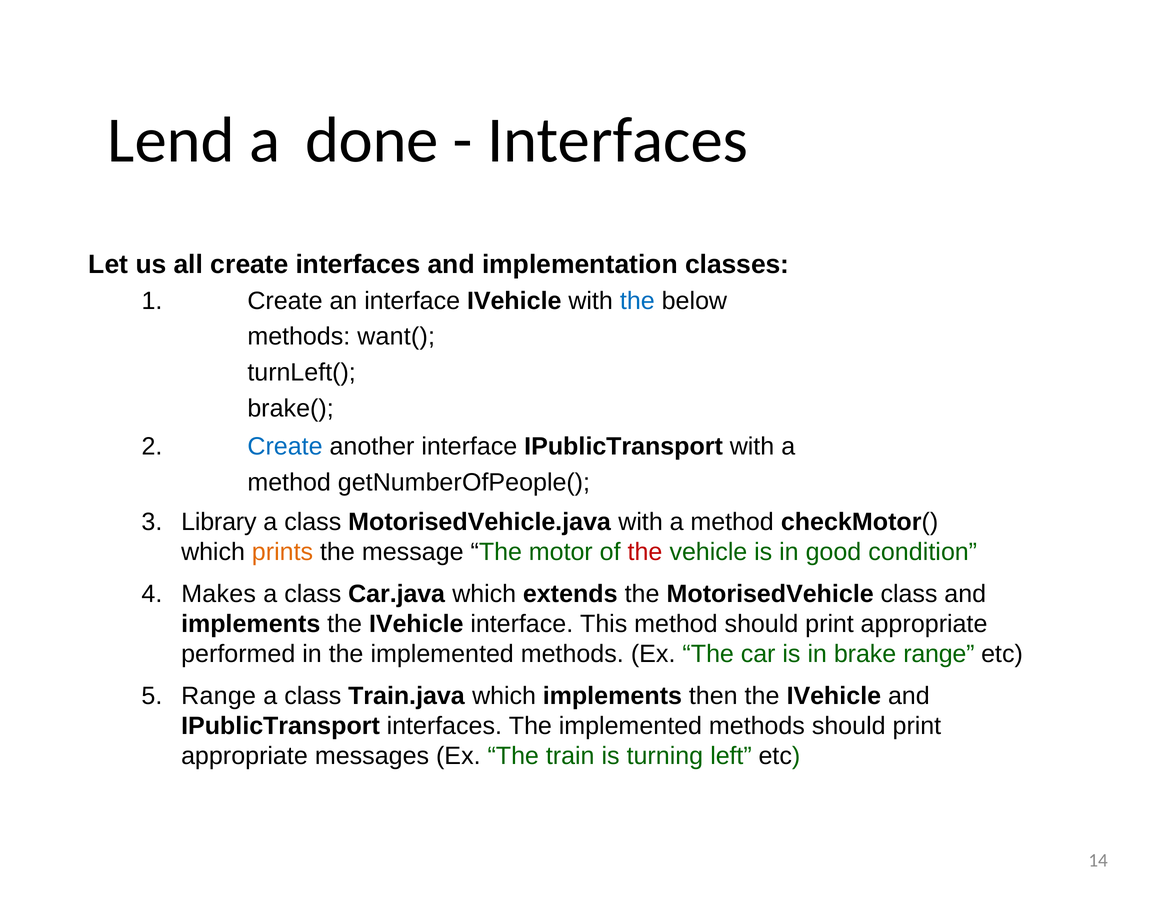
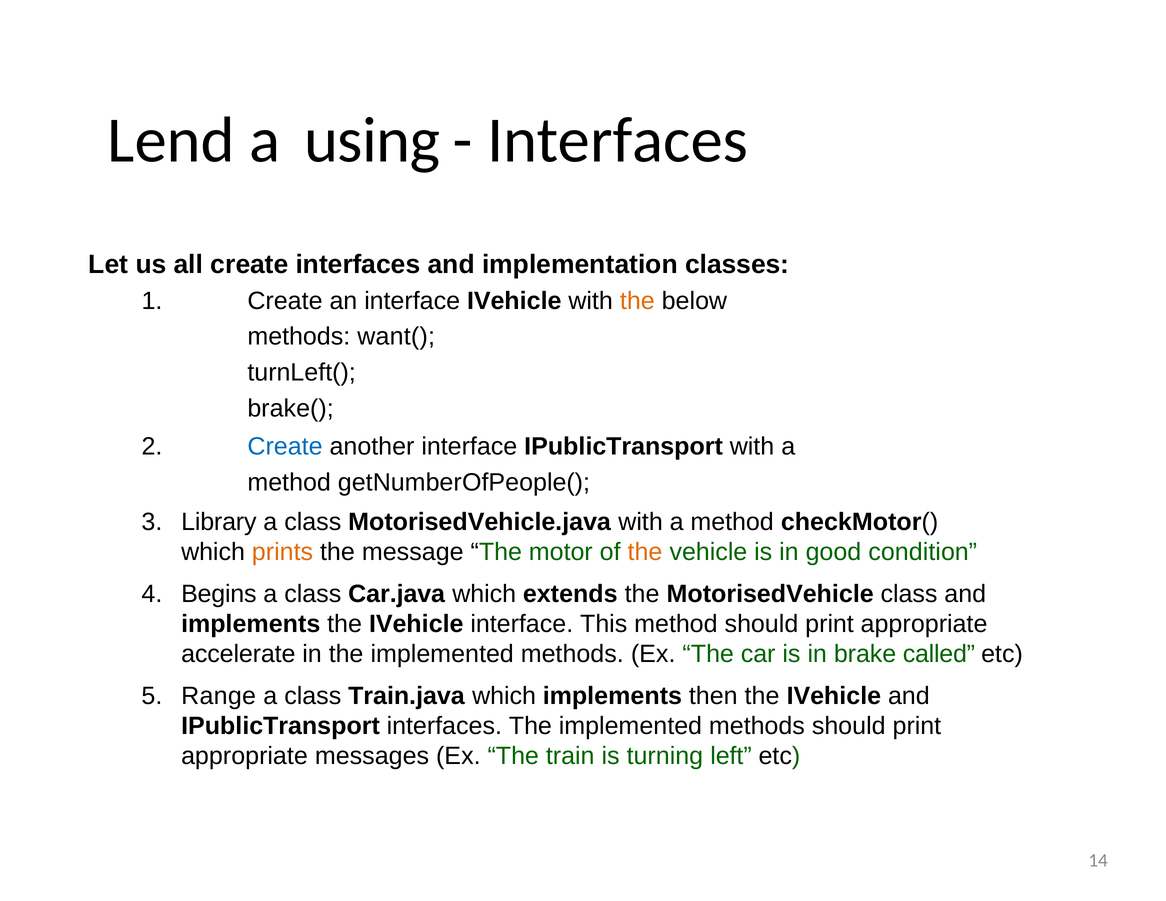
done: done -> using
the at (637, 301) colour: blue -> orange
the at (645, 552) colour: red -> orange
Makes: Makes -> Begins
performed: performed -> accelerate
brake range: range -> called
